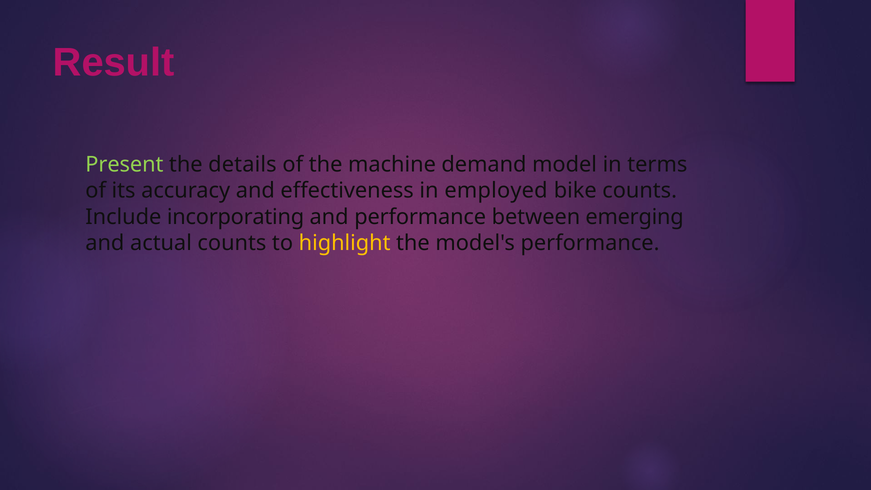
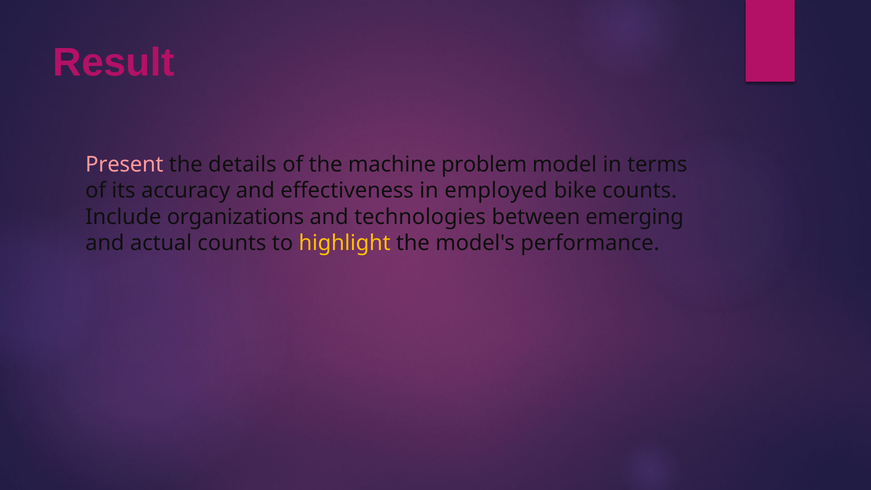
Present colour: light green -> pink
demand: demand -> problem
incorporating: incorporating -> organizations
and performance: performance -> technologies
